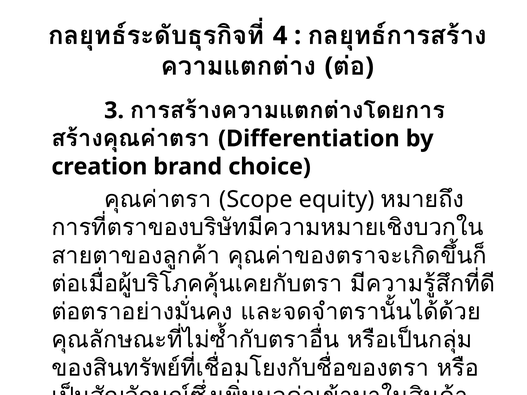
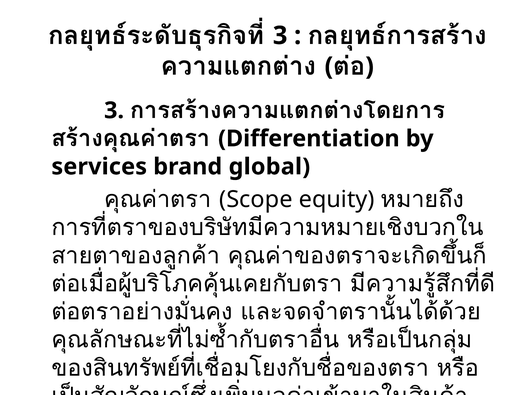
4 at (280, 36): 4 -> 3
creation: creation -> services
choice: choice -> global
